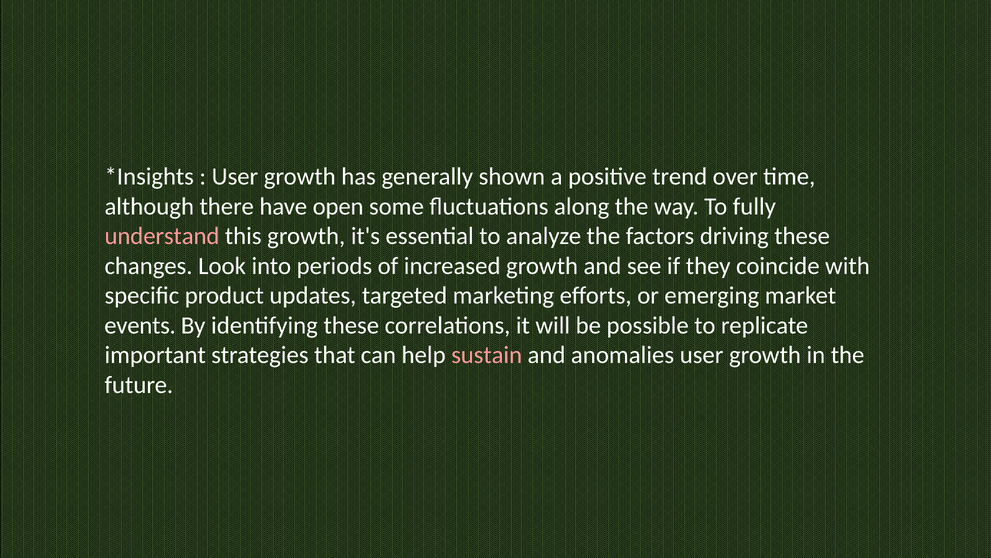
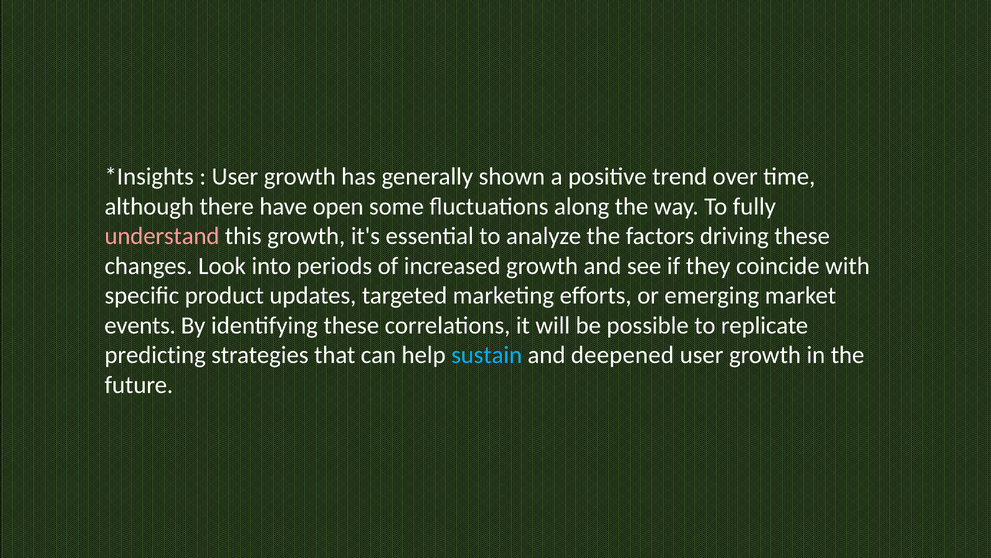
important: important -> predicting
sustain colour: pink -> light blue
anomalies: anomalies -> deepened
